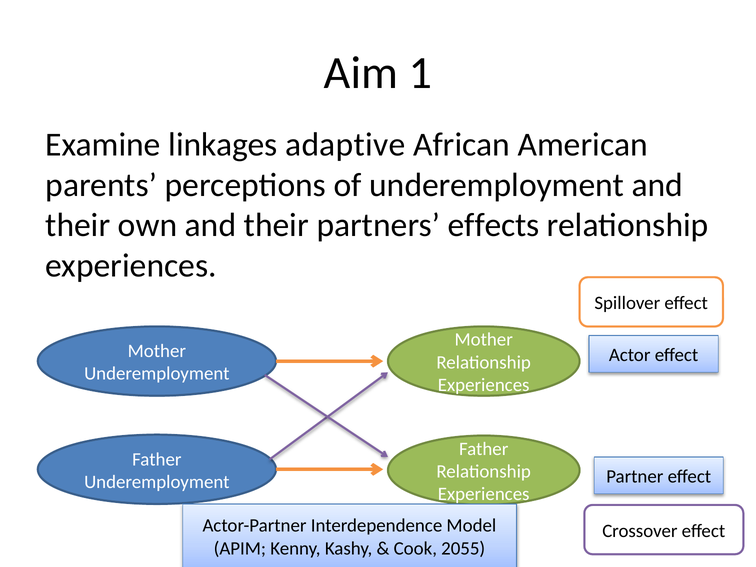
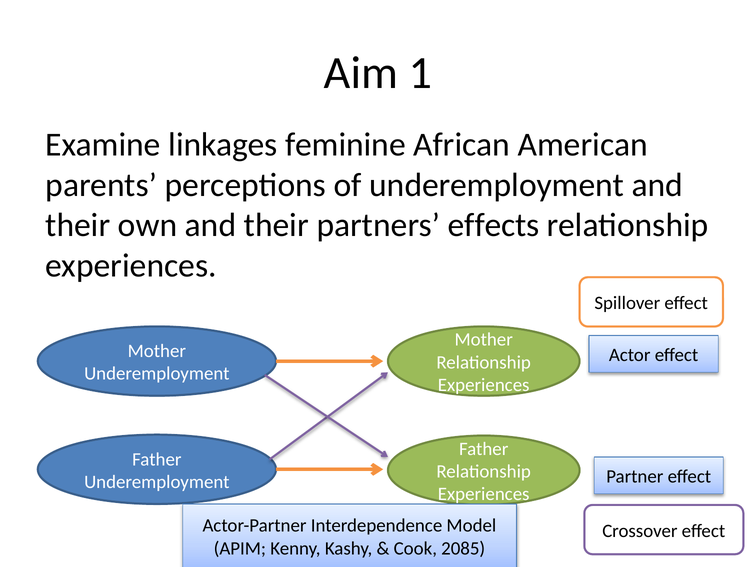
adaptive: adaptive -> feminine
2055: 2055 -> 2085
